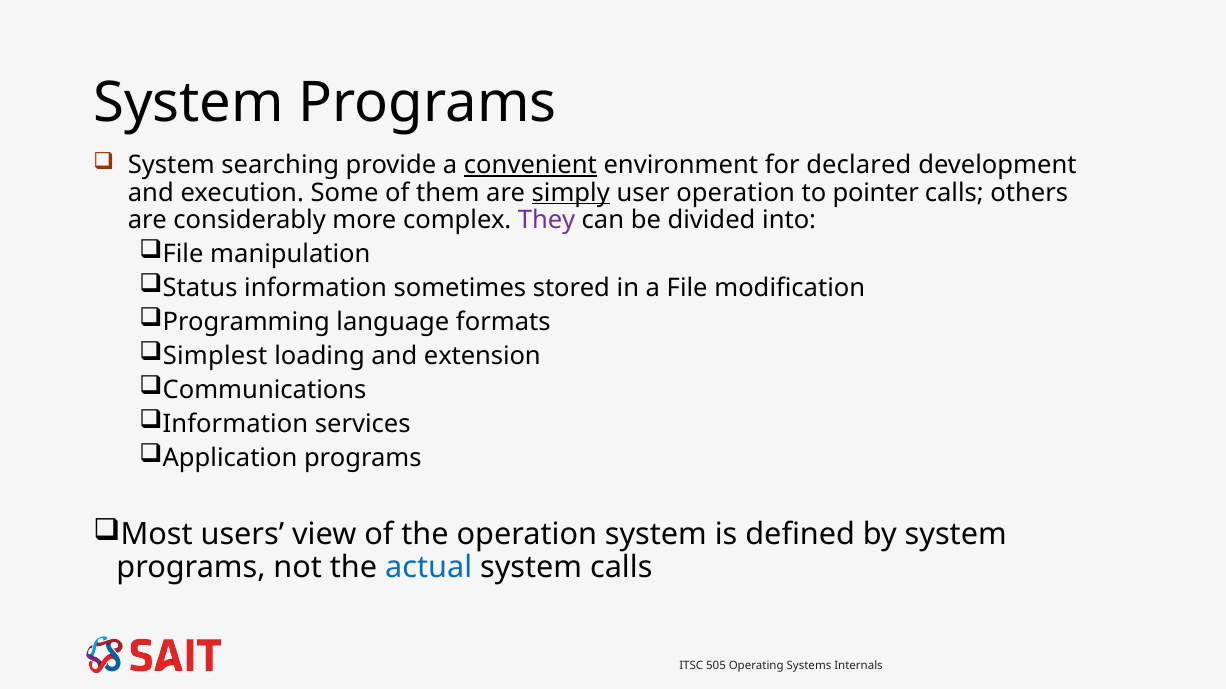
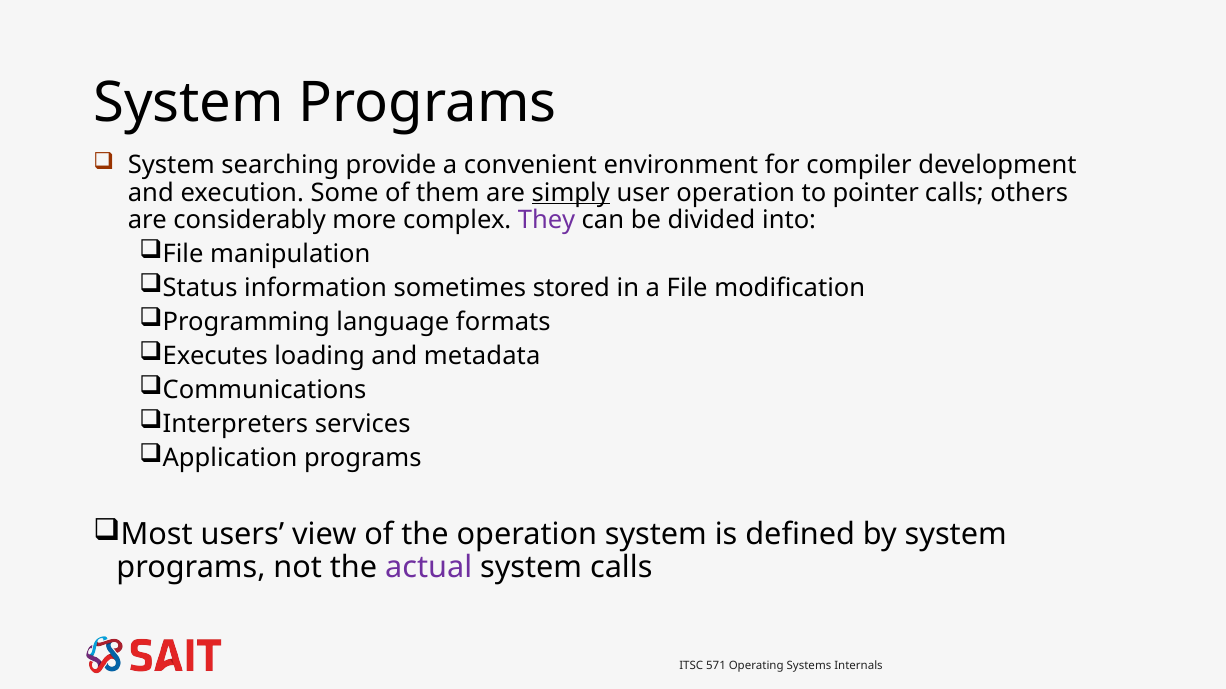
convenient underline: present -> none
declared: declared -> compiler
Simplest: Simplest -> Executes
extension: extension -> metadata
Information at (235, 424): Information -> Interpreters
actual colour: blue -> purple
505: 505 -> 571
